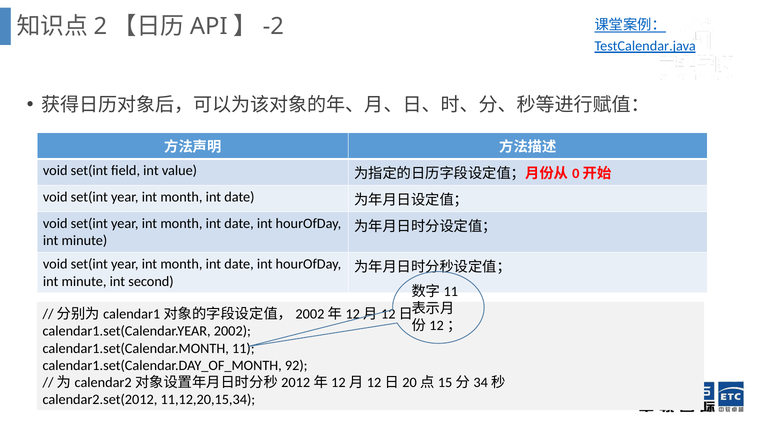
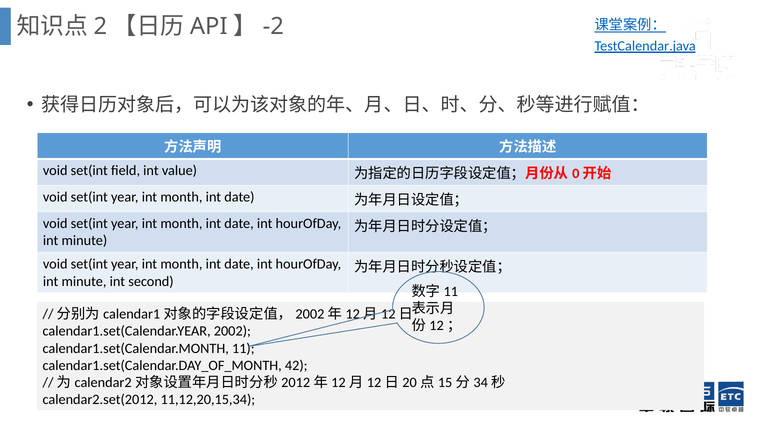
92: 92 -> 42
